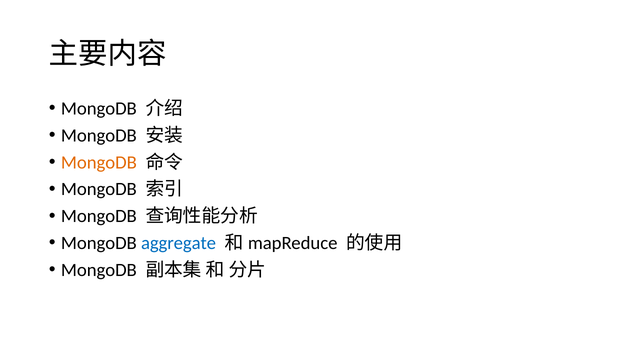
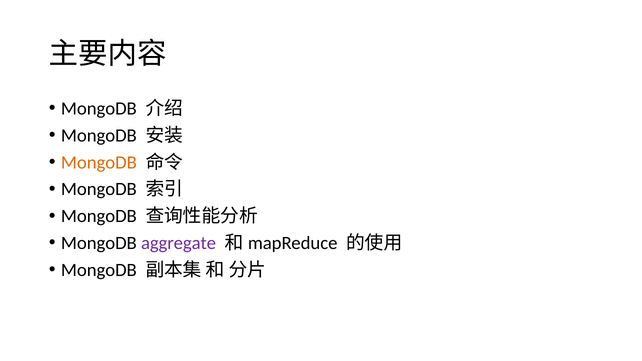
aggregate colour: blue -> purple
